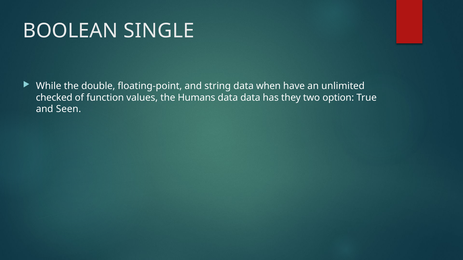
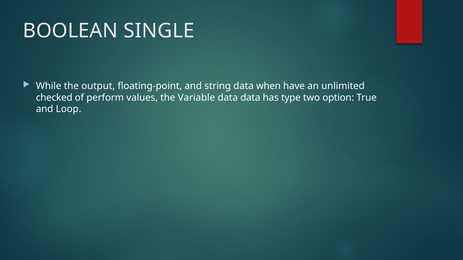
double: double -> output
function: function -> perform
Humans: Humans -> Variable
they: they -> type
Seen: Seen -> Loop
